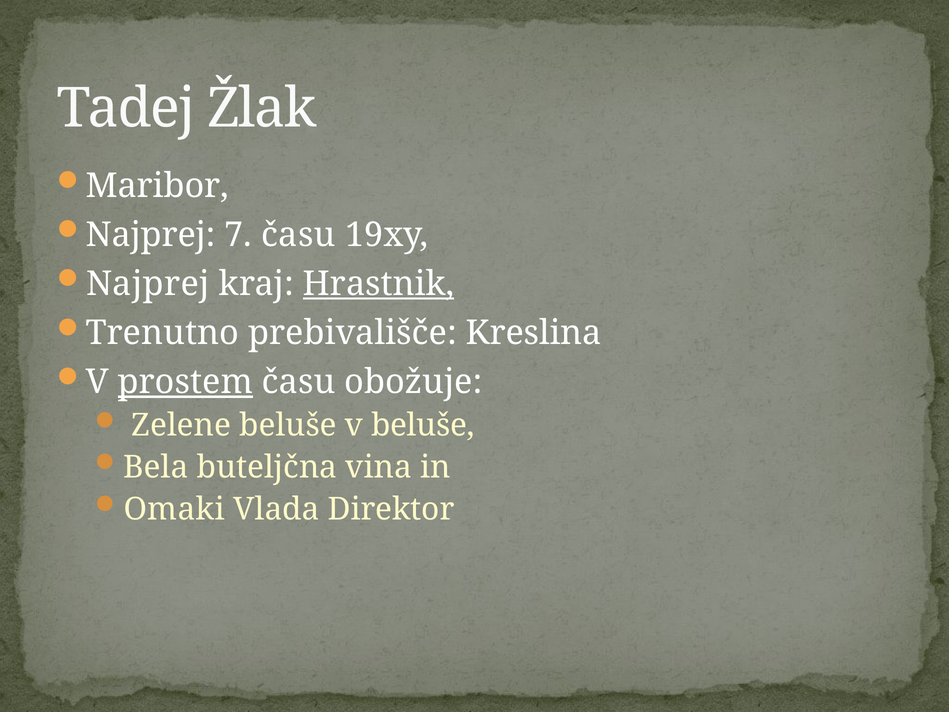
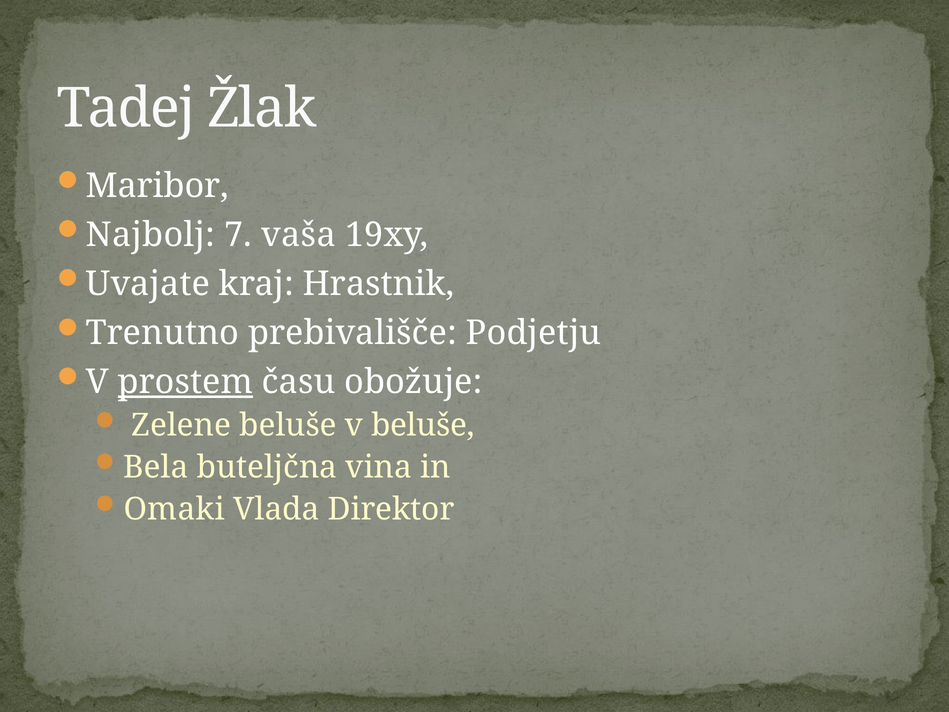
Najprej at (151, 235): Najprej -> Najbolj
7 času: času -> vaša
Najprej at (148, 284): Najprej -> Uvajate
Hrastnik underline: present -> none
Kreslina: Kreslina -> Podjetju
